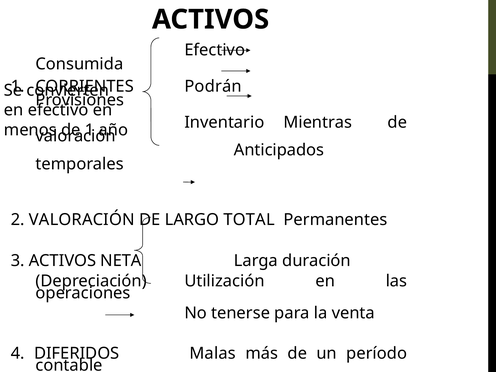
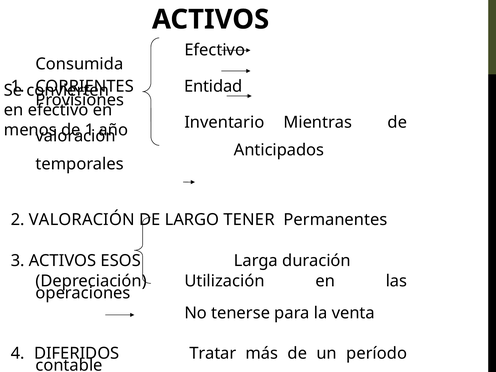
Podrán: Podrán -> Entidad
TOTAL: TOTAL -> TENER
NETA: NETA -> ESOS
Malas: Malas -> Tratar
